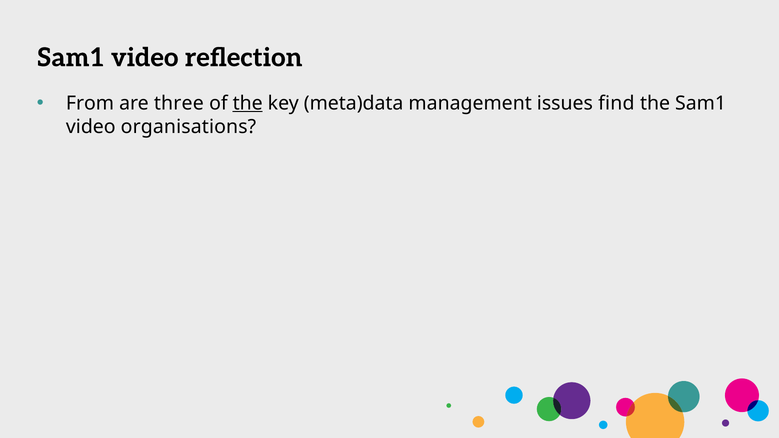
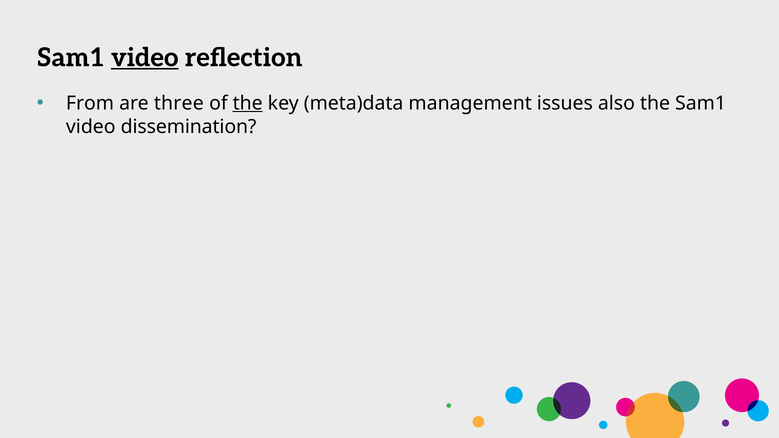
video at (145, 58) underline: none -> present
find: find -> also
organisations: organisations -> dissemination
